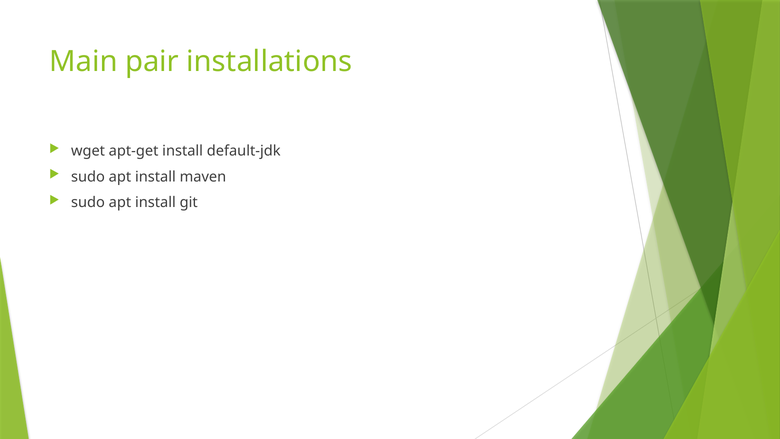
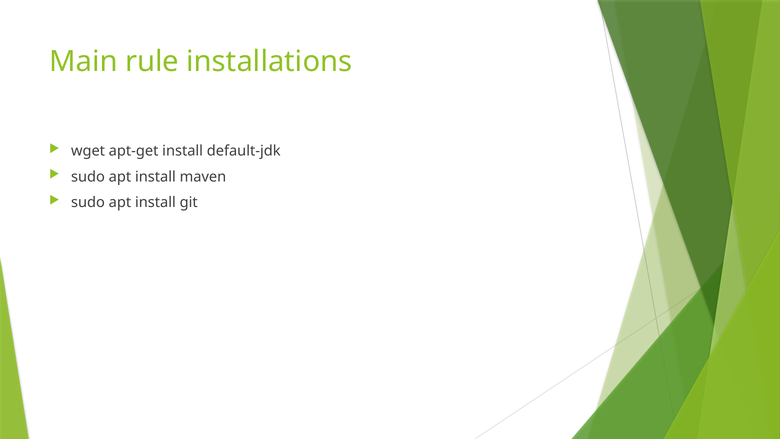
pair: pair -> rule
